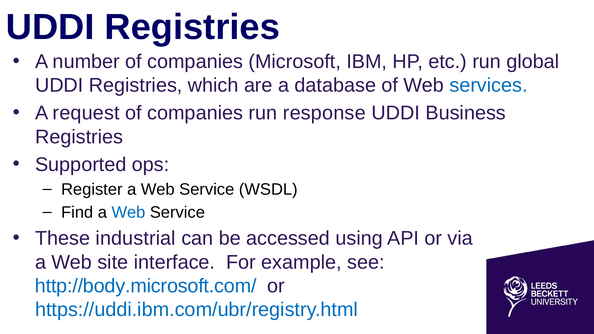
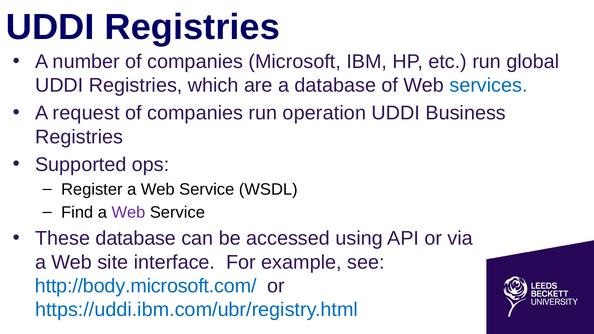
response: response -> operation
Web at (128, 213) colour: blue -> purple
These industrial: industrial -> database
